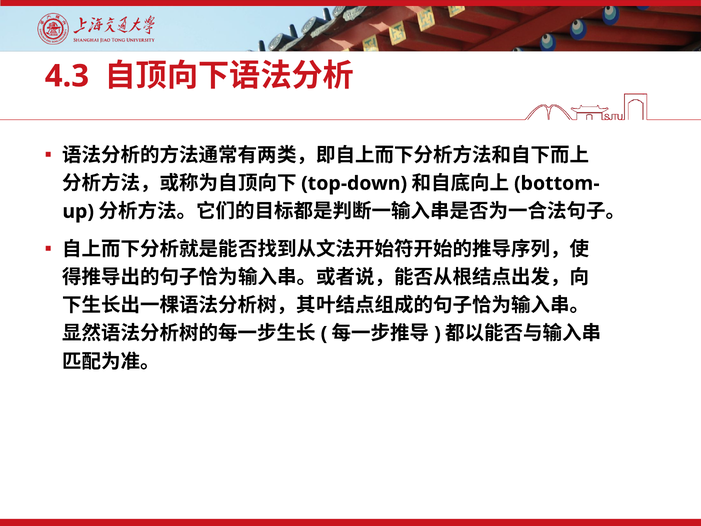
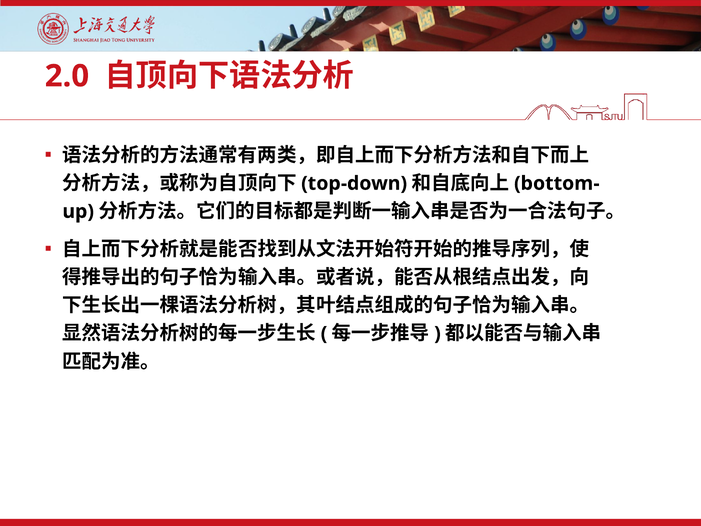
4.3: 4.3 -> 2.0
